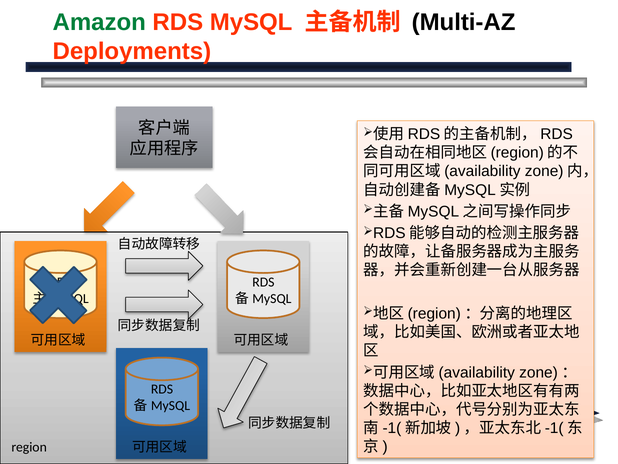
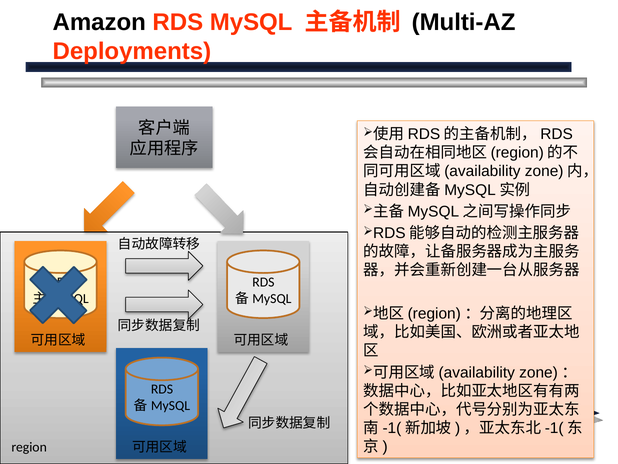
Amazon colour: green -> black
